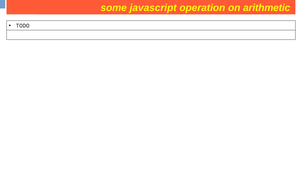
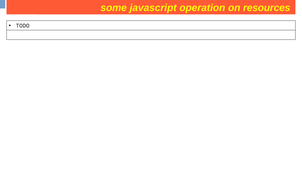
arithmetic: arithmetic -> resources
